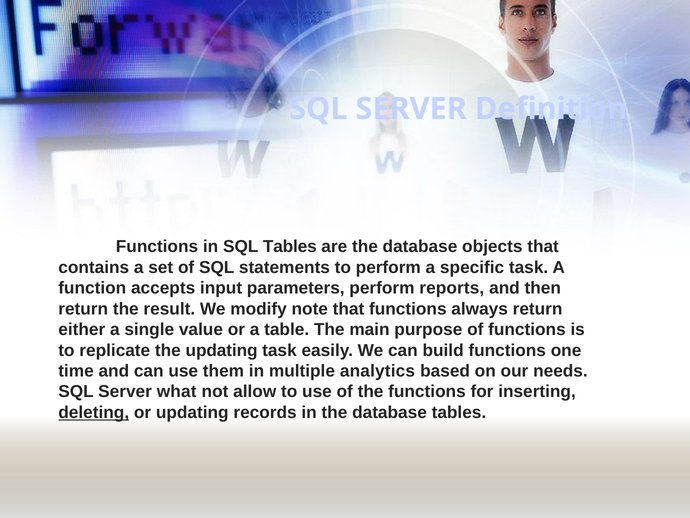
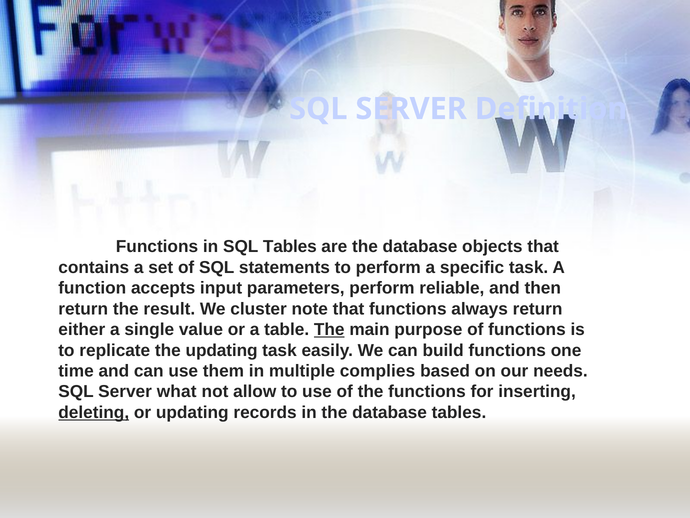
reports: reports -> reliable
modify: modify -> cluster
The at (329, 329) underline: none -> present
analytics: analytics -> complies
